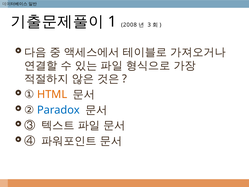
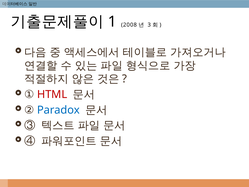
HTML colour: orange -> red
